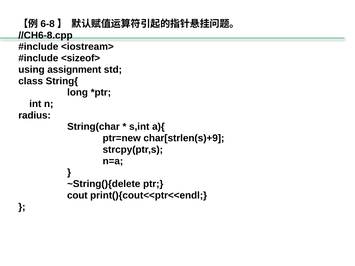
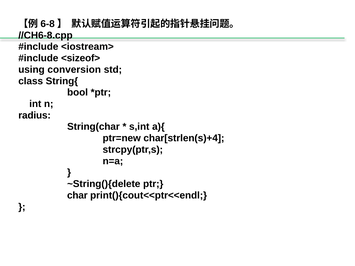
assignment: assignment -> conversion
long: long -> bool
char[strlen(s)+9: char[strlen(s)+9 -> char[strlen(s)+4
cout: cout -> char
